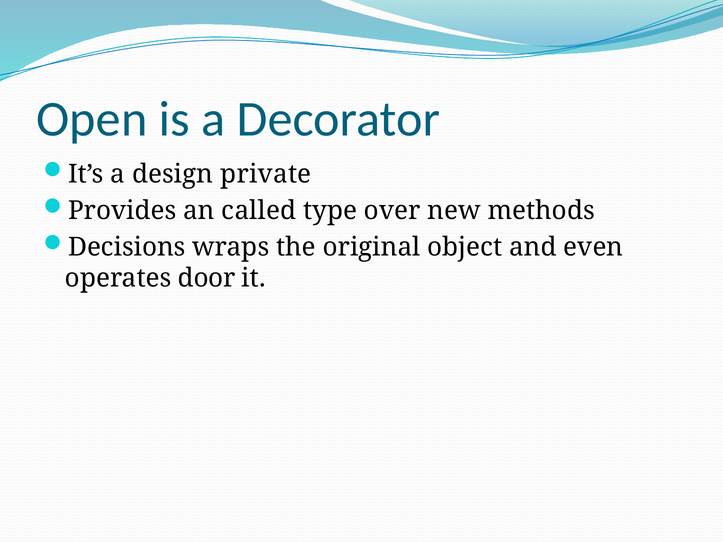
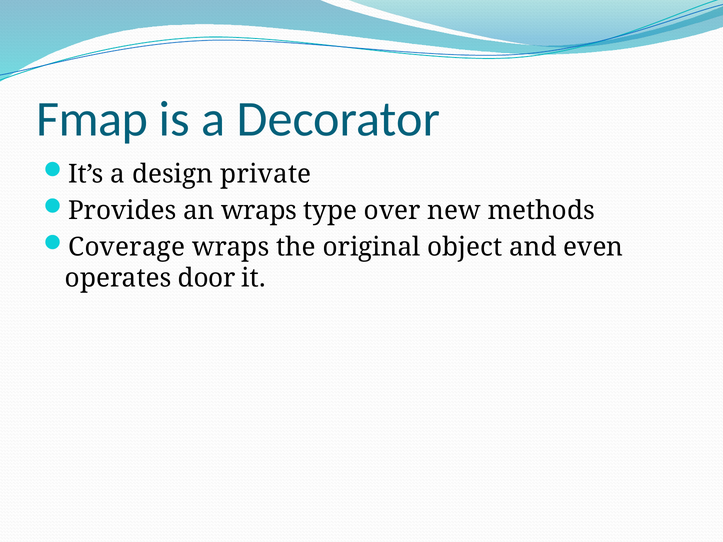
Open: Open -> Fmap
an called: called -> wraps
Decisions: Decisions -> Coverage
